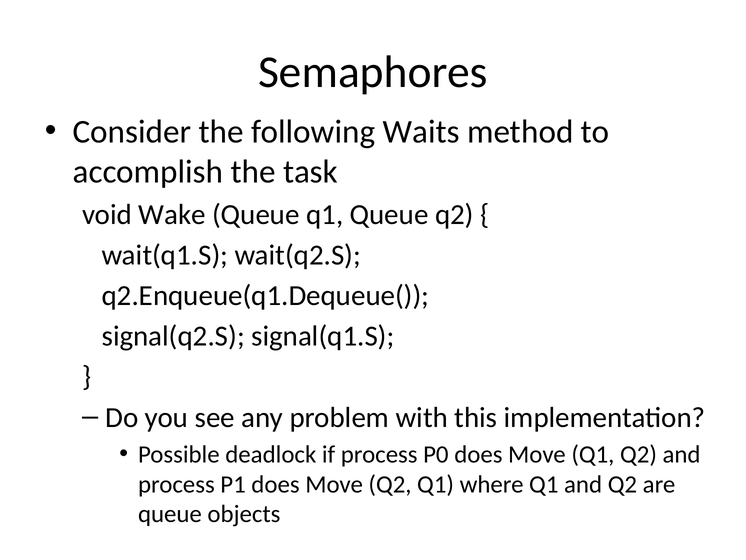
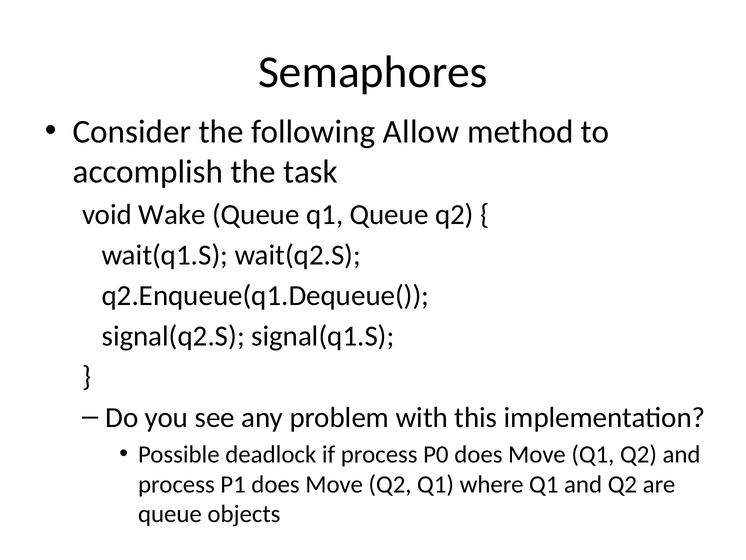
Waits: Waits -> Allow
